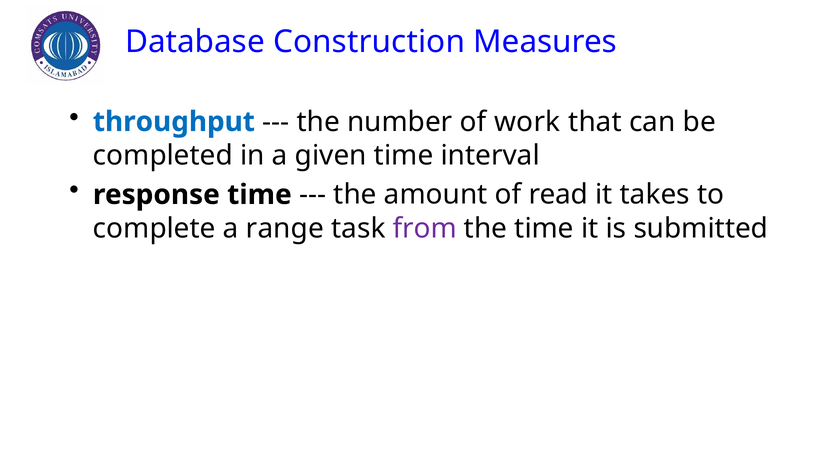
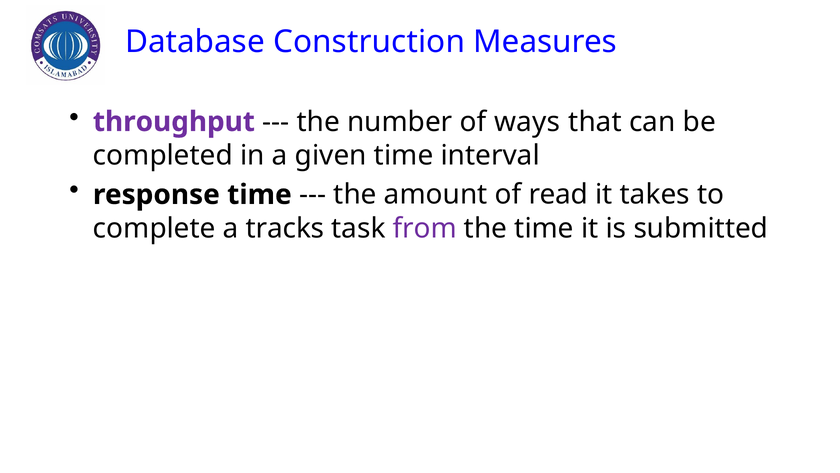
throughput colour: blue -> purple
work: work -> ways
range: range -> tracks
